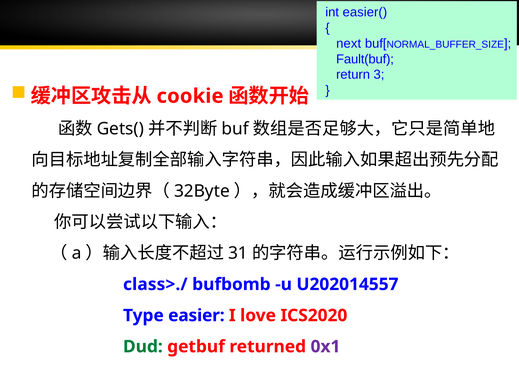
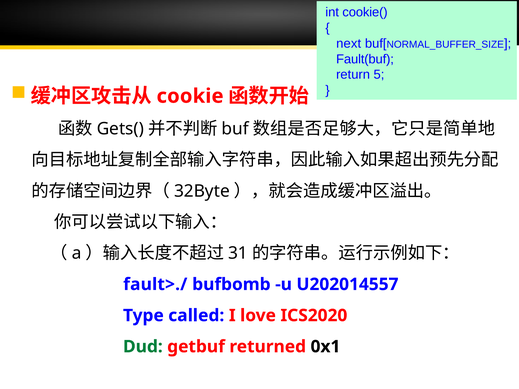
easier(: easier( -> cookie(
3: 3 -> 5
class>./: class>./ -> fault>./
easier: easier -> called
0x1 colour: purple -> black
